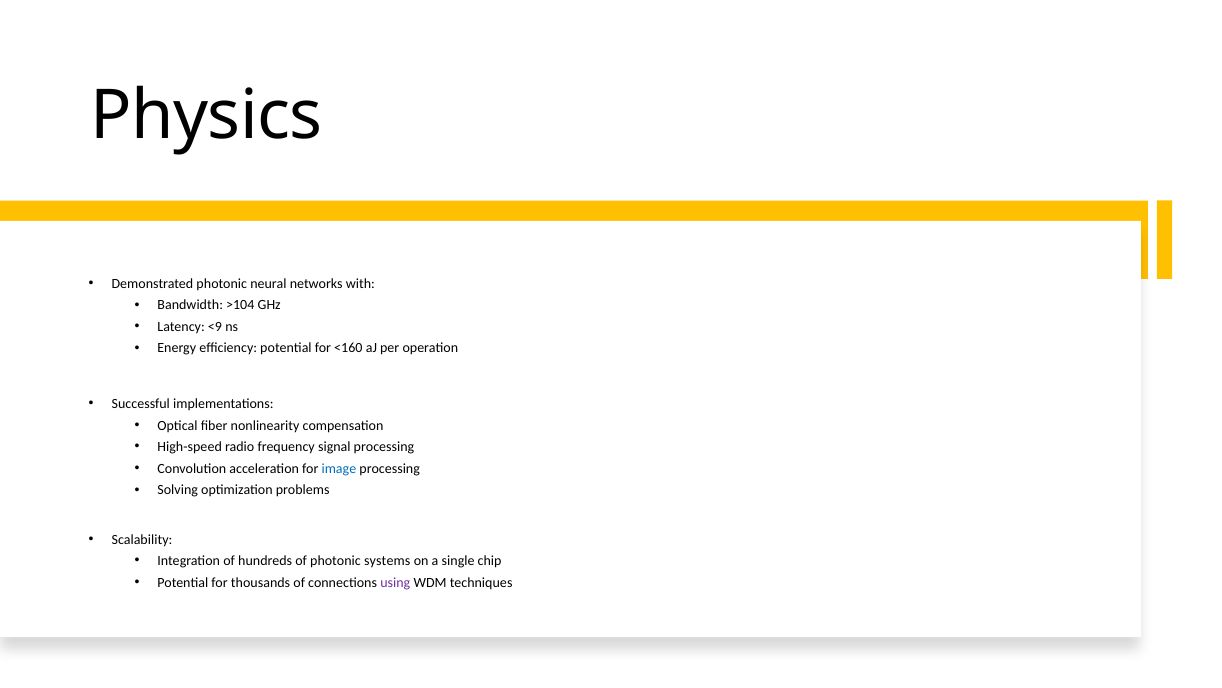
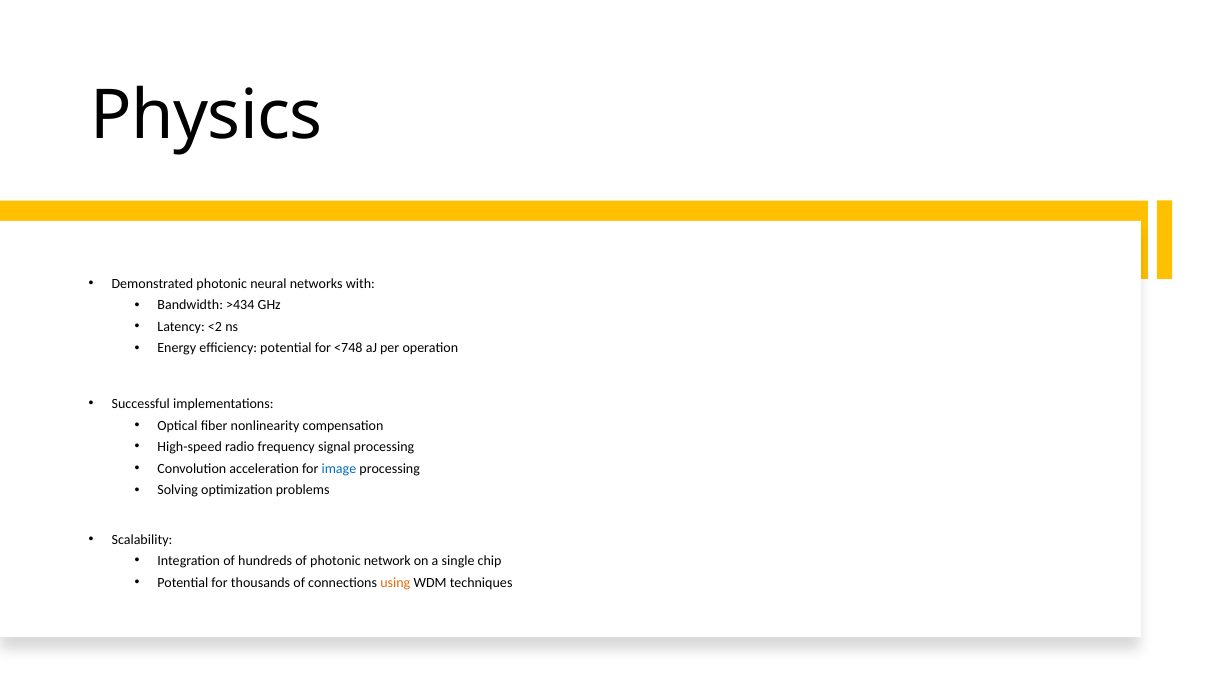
>104: >104 -> >434
<9: <9 -> <2
<160: <160 -> <748
systems: systems -> network
using colour: purple -> orange
